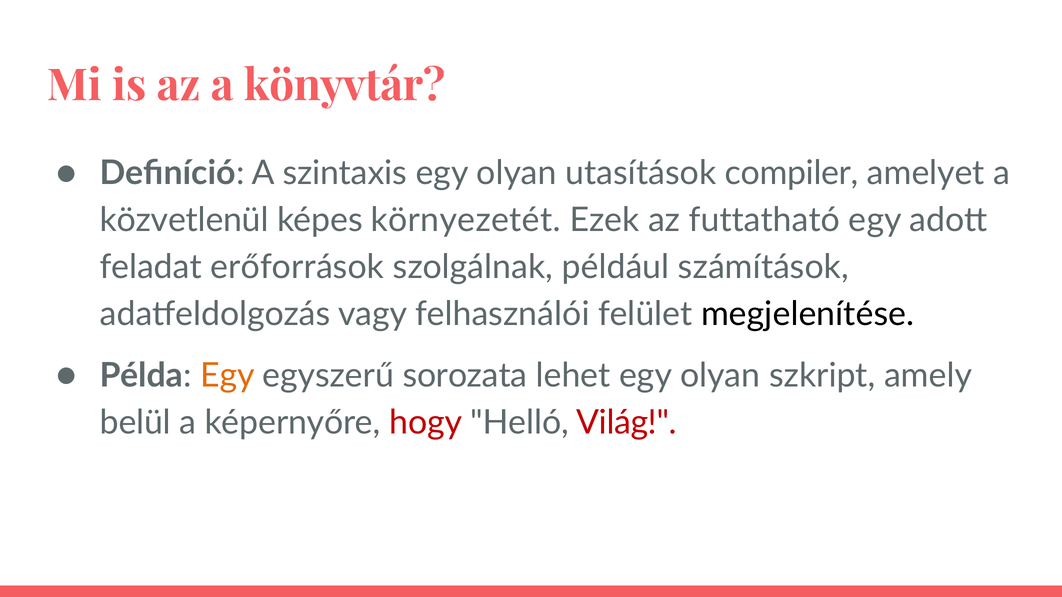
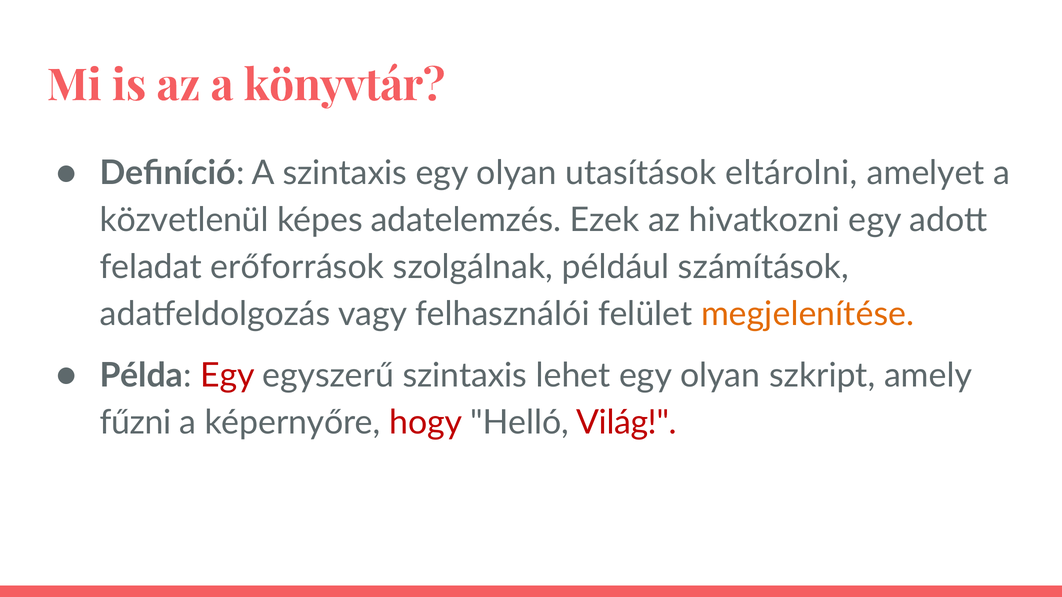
compiler: compiler -> eltárolni
környezetét: környezetét -> adatelemzés
futtatható: futtatható -> hivatkozni
megjelenítése colour: black -> orange
Egy at (227, 376) colour: orange -> red
egyszerű sorozata: sorozata -> szintaxis
belül: belül -> fűzni
